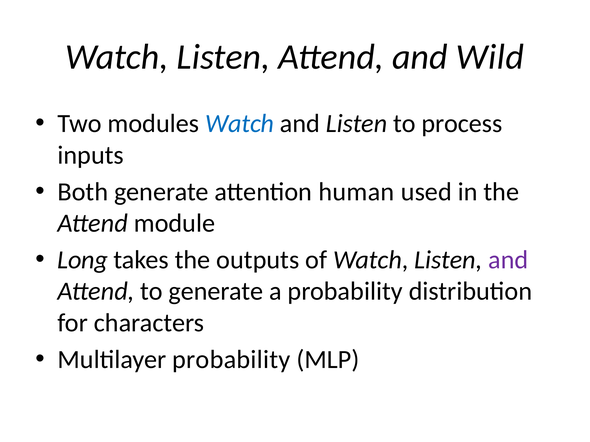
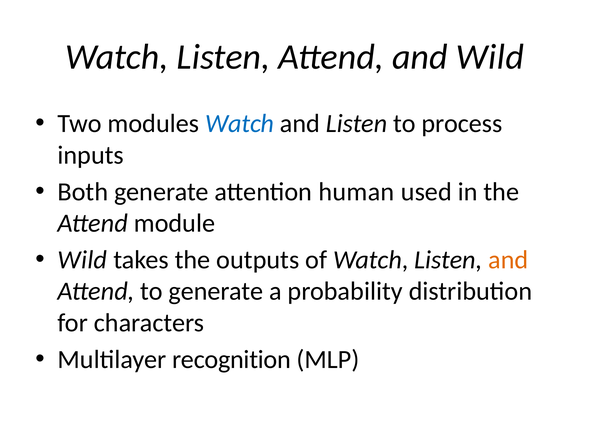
Long at (83, 260): Long -> Wild
and at (508, 260) colour: purple -> orange
Multilayer probability: probability -> recognition
